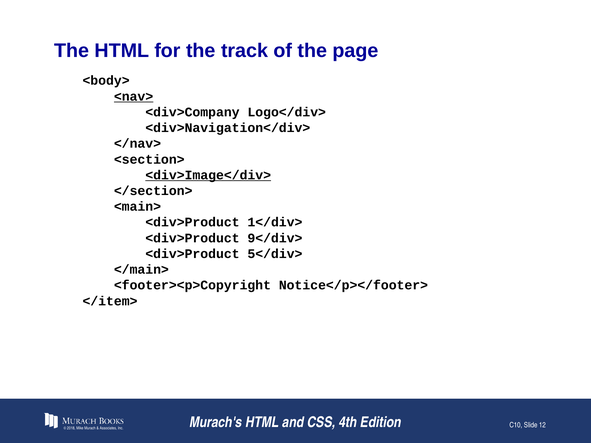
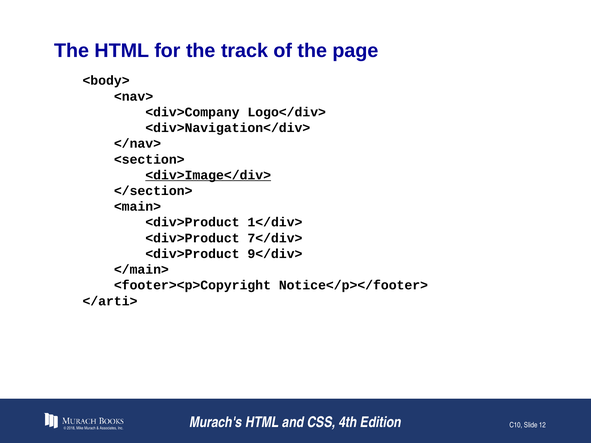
<nav> underline: present -> none
9</div>: 9</div> -> 7</div>
5</div>: 5</div> -> 9</div>
</item>: </item> -> </arti>
